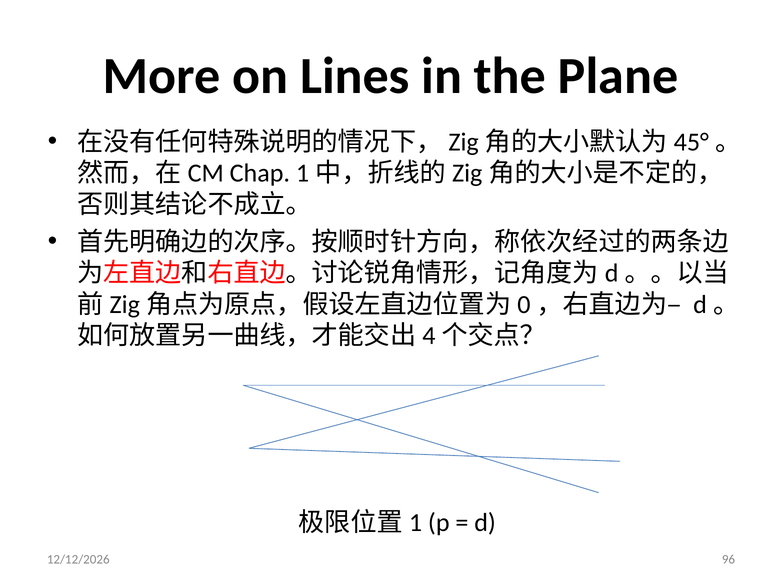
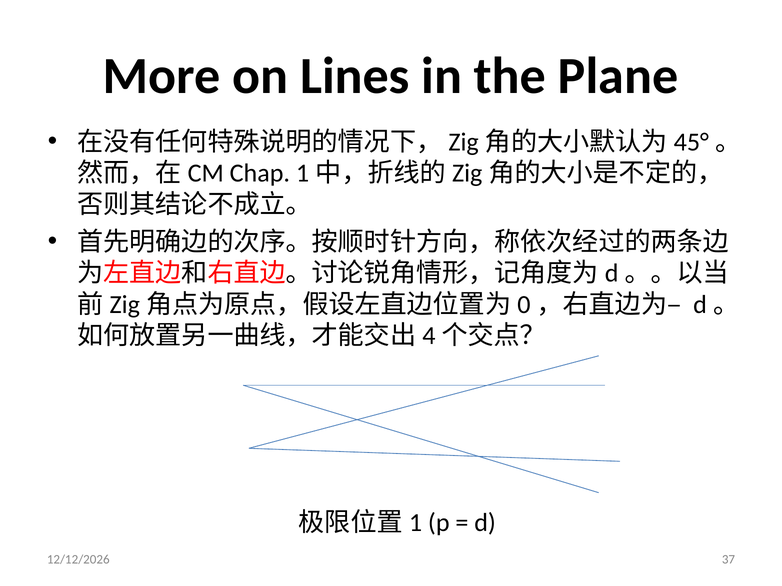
96: 96 -> 37
